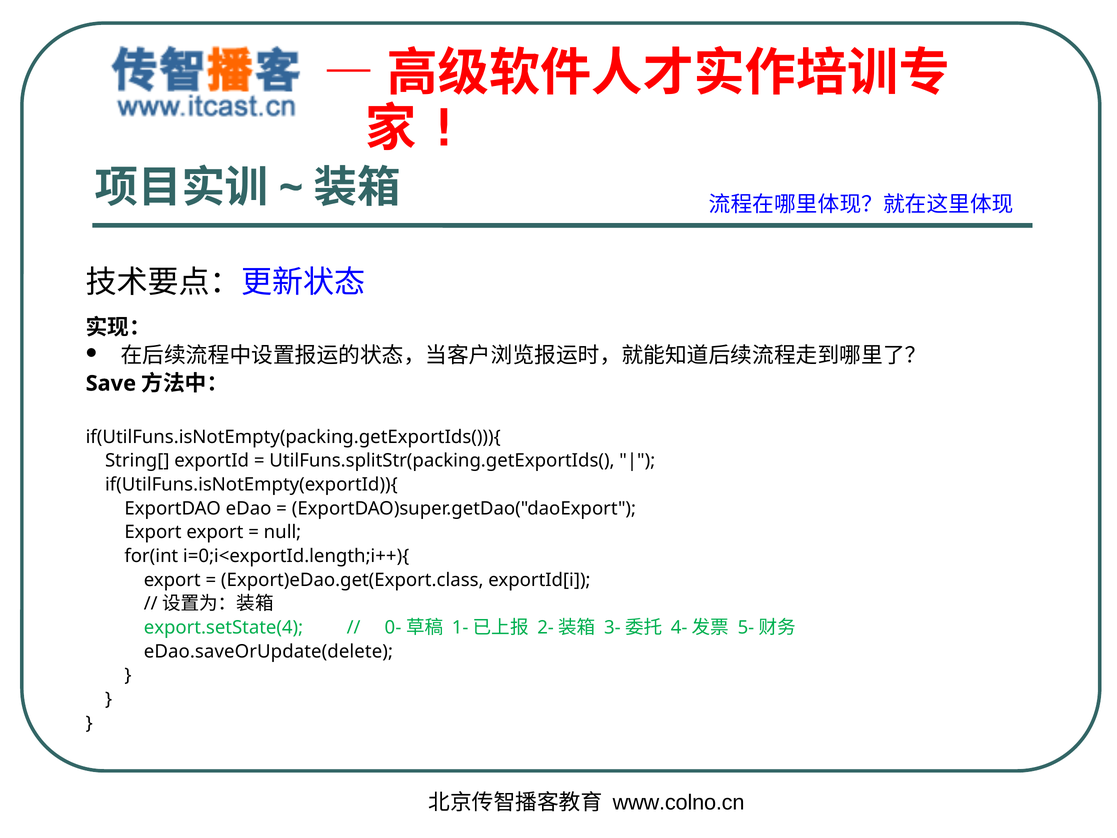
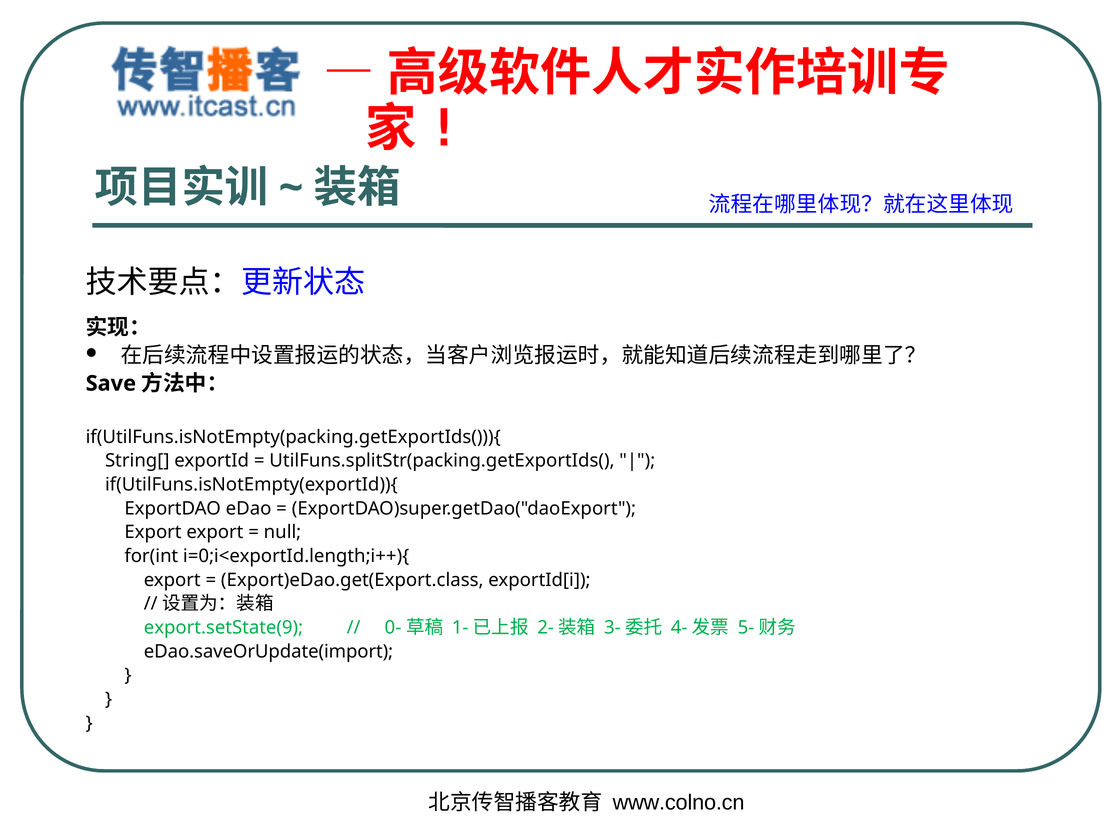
export.setState(4: export.setState(4 -> export.setState(9
eDao.saveOrUpdate(delete: eDao.saveOrUpdate(delete -> eDao.saveOrUpdate(import
